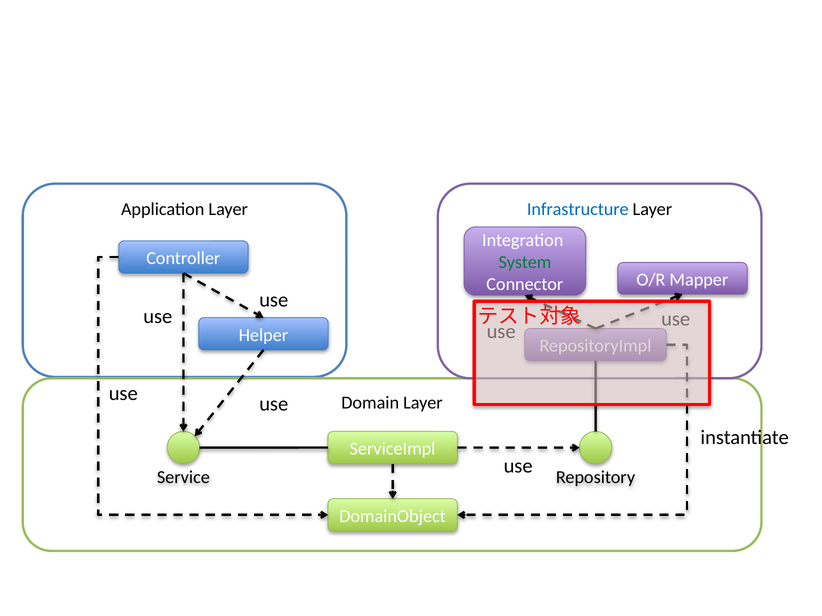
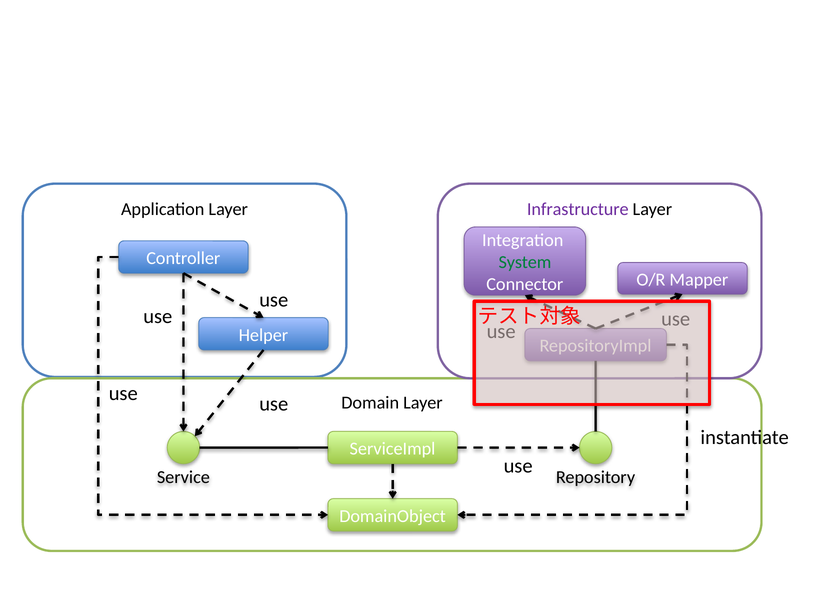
Infrastructure colour: blue -> purple
